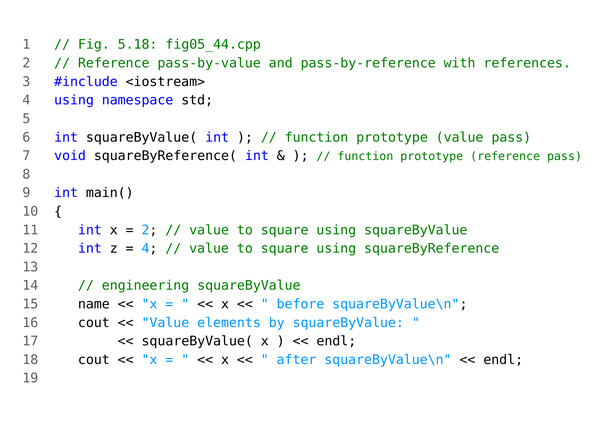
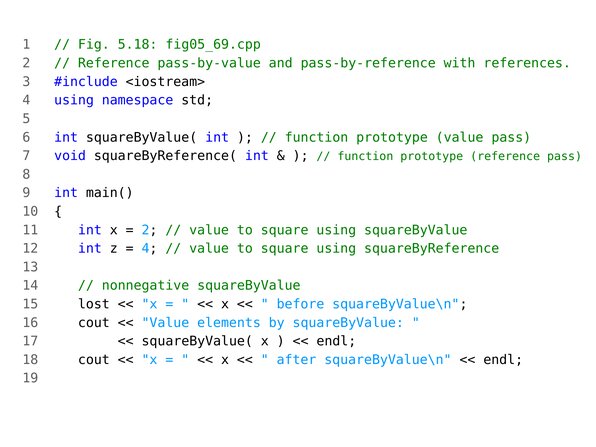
fig05_44.cpp: fig05_44.cpp -> fig05_69.cpp
engineering: engineering -> nonnegative
name: name -> lost
